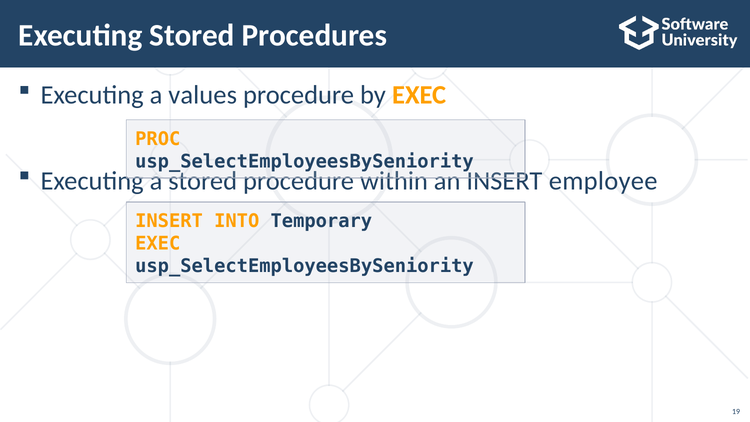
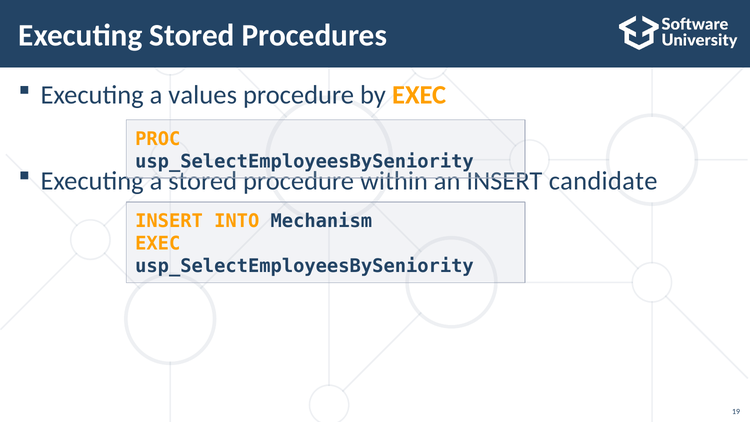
employee: employee -> candidate
Temporary: Temporary -> Mechanism
